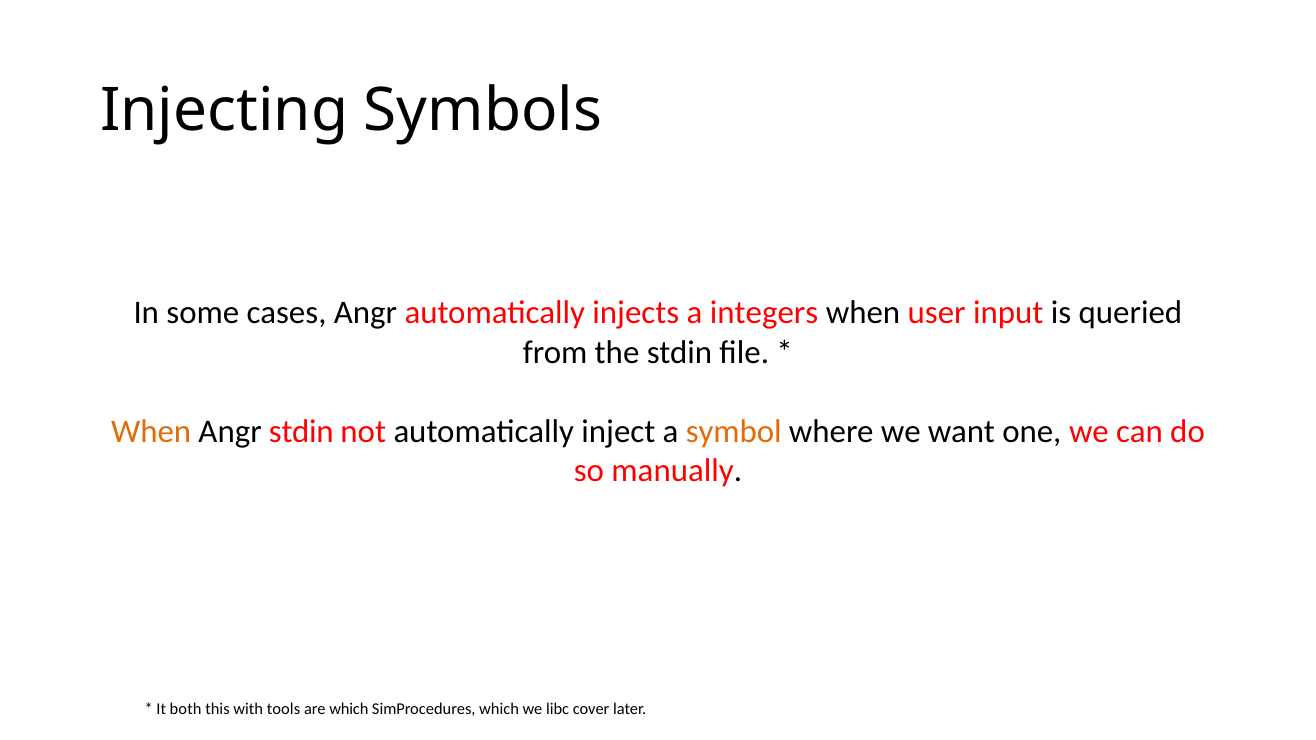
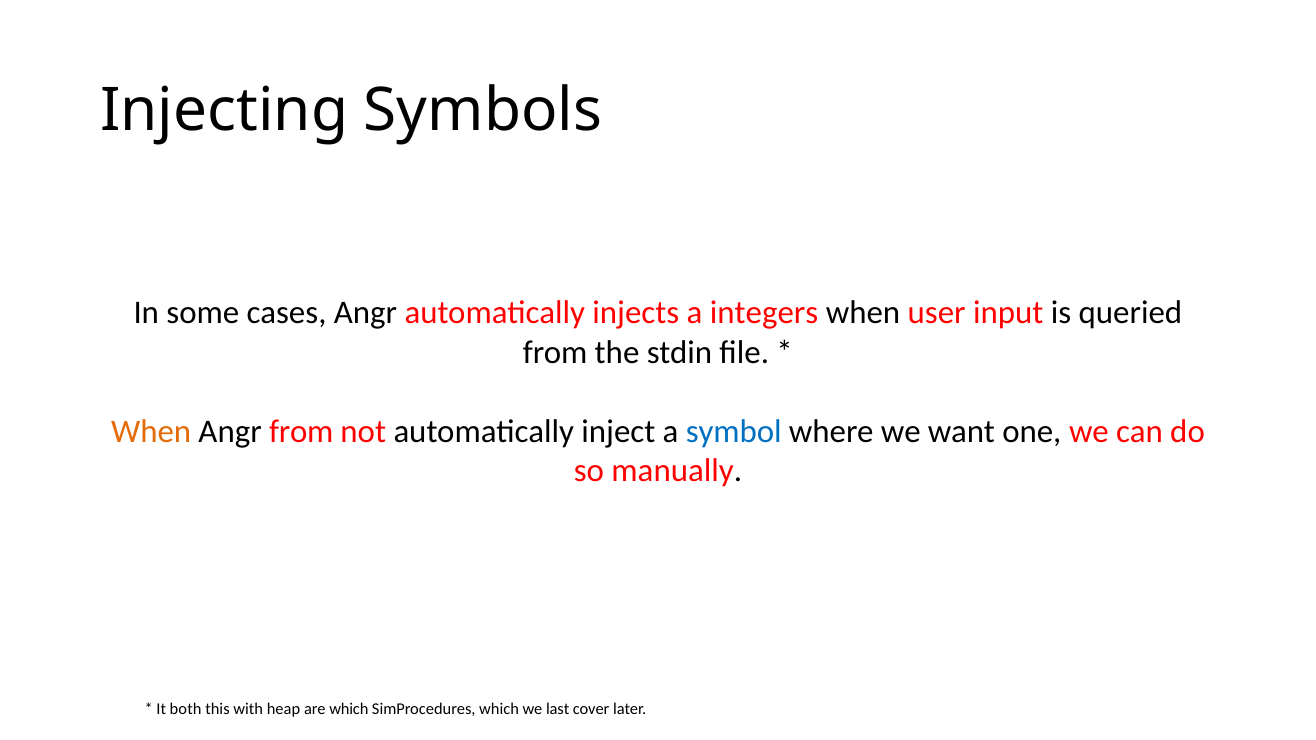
Angr stdin: stdin -> from
symbol colour: orange -> blue
tools: tools -> heap
libc: libc -> last
